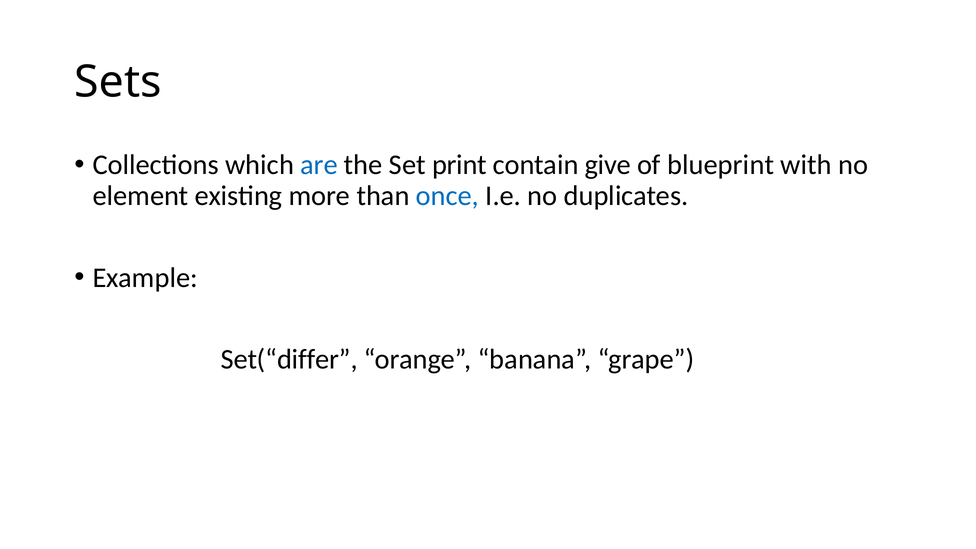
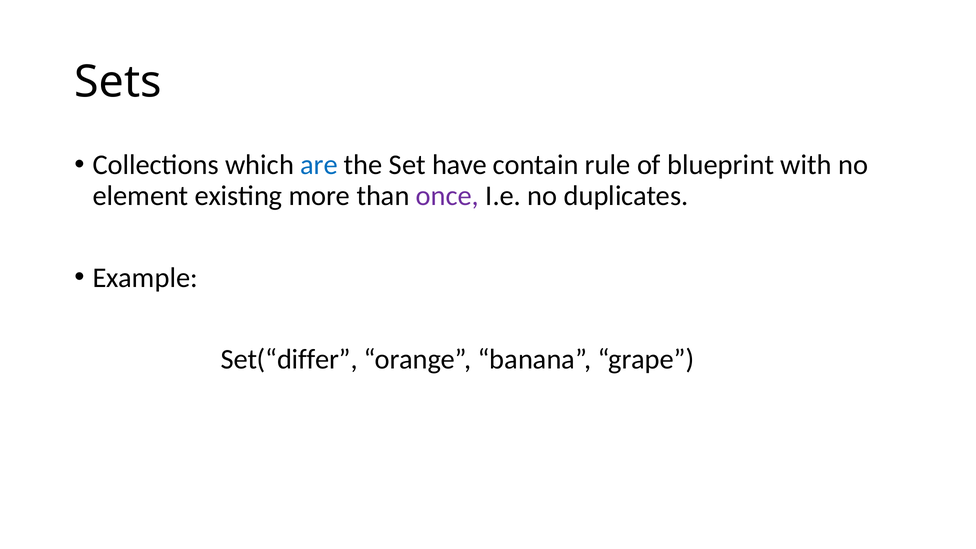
print: print -> have
give: give -> rule
once colour: blue -> purple
